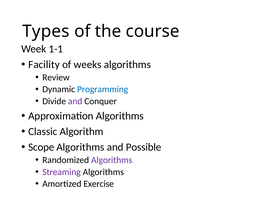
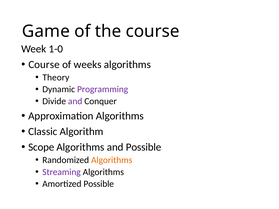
Types: Types -> Game
1-1: 1-1 -> 1-0
Facility at (44, 65): Facility -> Course
Review: Review -> Theory
Programming colour: blue -> purple
Algorithms at (112, 160) colour: purple -> orange
Amortized Exercise: Exercise -> Possible
